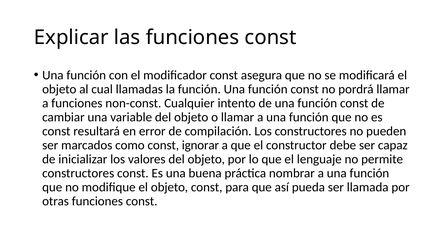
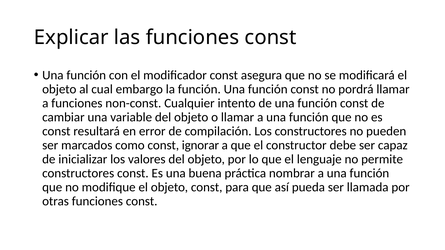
llamadas: llamadas -> embargo
